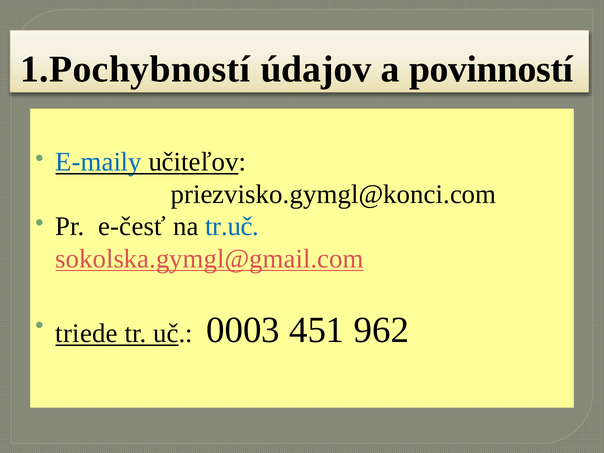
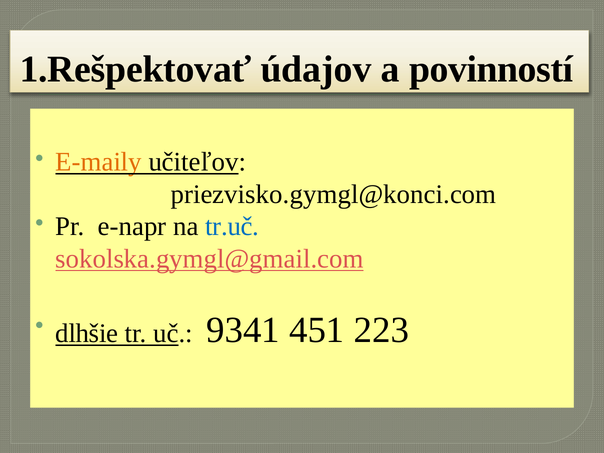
1.Pochybností: 1.Pochybností -> 1.Rešpektovať
E-maily colour: blue -> orange
e-česť: e-česť -> e-napr
triede: triede -> dlhšie
0003: 0003 -> 9341
962: 962 -> 223
